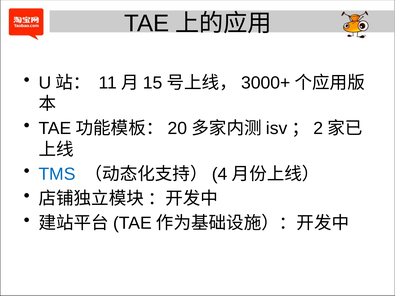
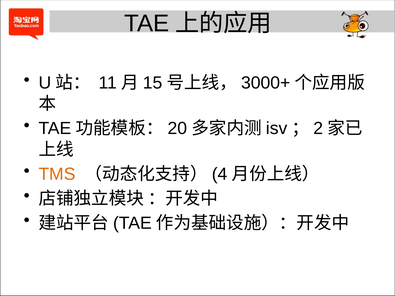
TMS colour: blue -> orange
